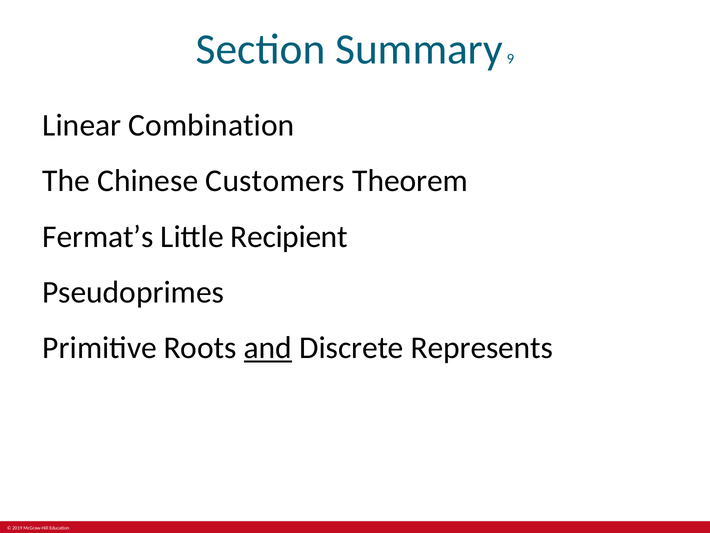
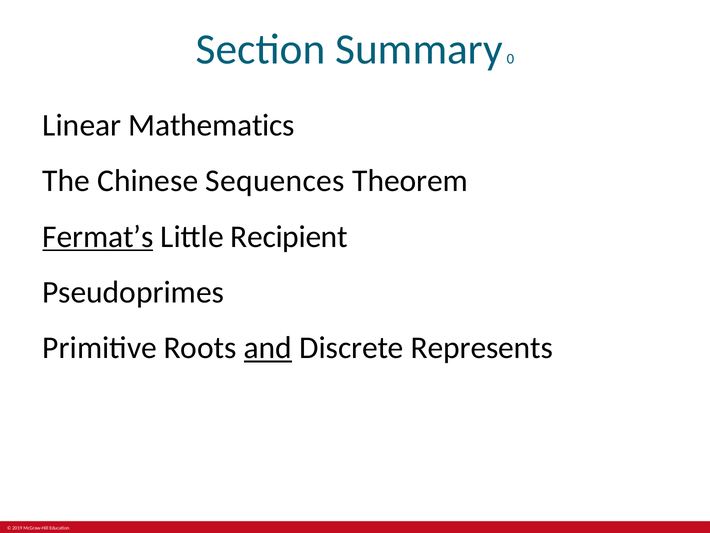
9: 9 -> 0
Combination: Combination -> Mathematics
Customers: Customers -> Sequences
Fermat’s underline: none -> present
